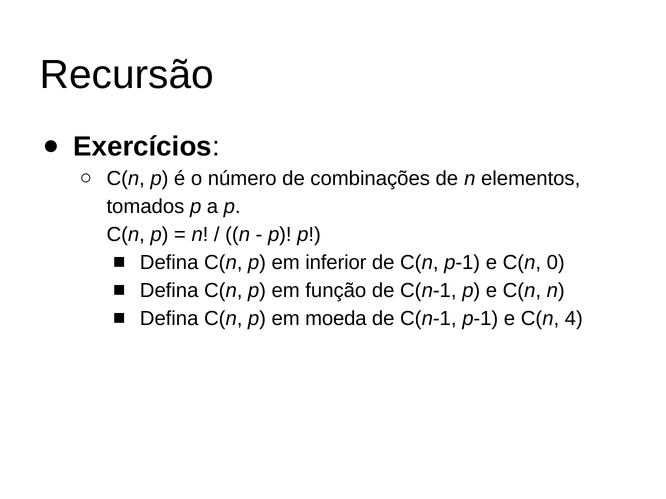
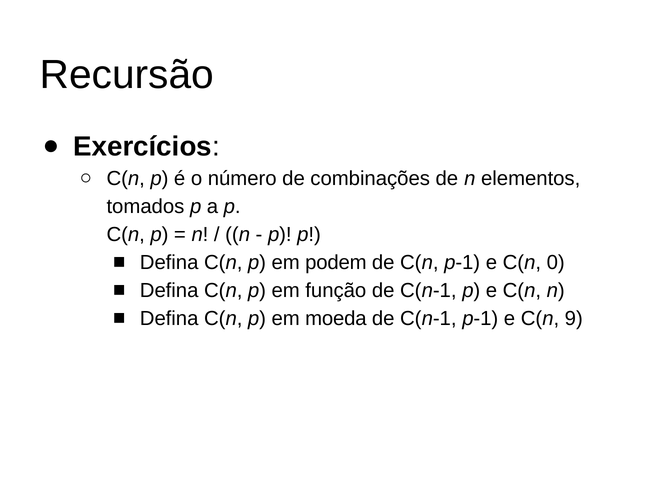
inferior: inferior -> podem
4: 4 -> 9
